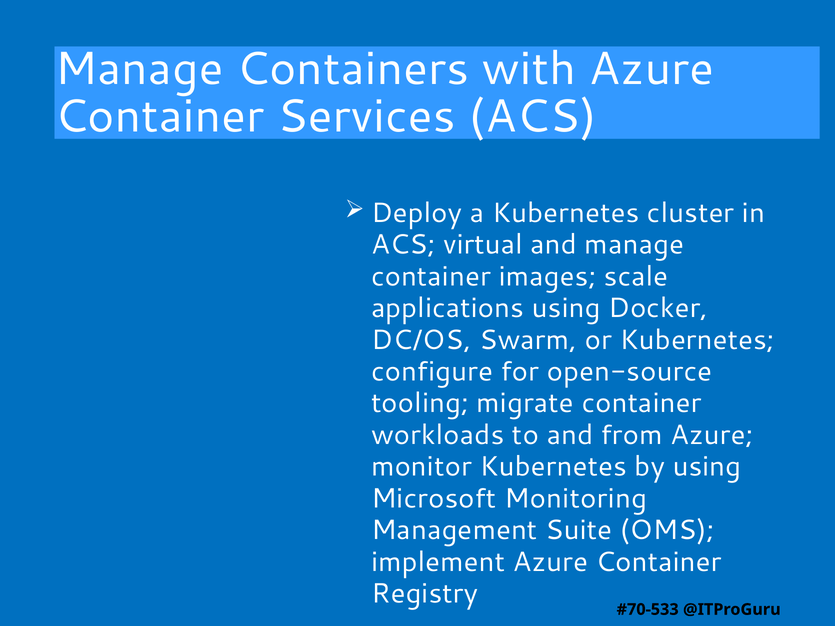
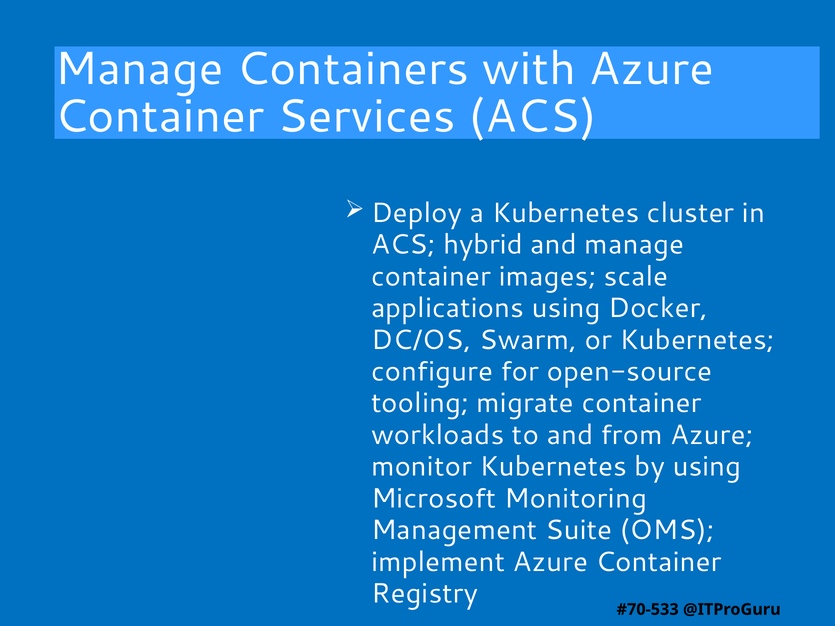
virtual: virtual -> hybrid
